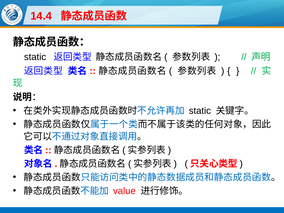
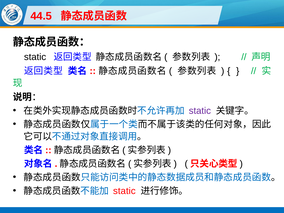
14.4: 14.4 -> 44.5
static at (200, 111) colour: black -> purple
value at (124, 191): value -> static
